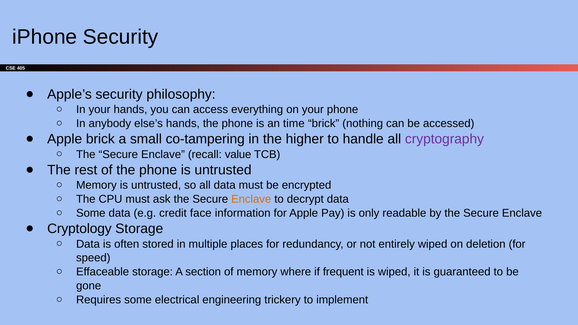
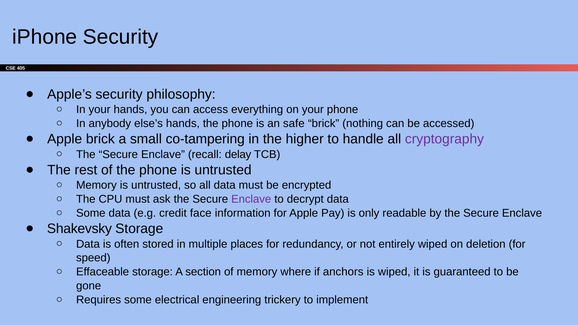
time: time -> safe
value: value -> delay
Enclave at (251, 199) colour: orange -> purple
Cryptology: Cryptology -> Shakevsky
frequent: frequent -> anchors
